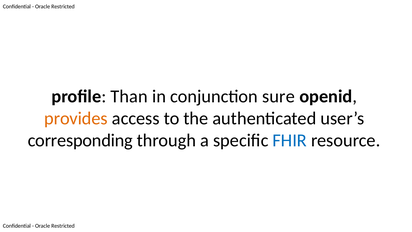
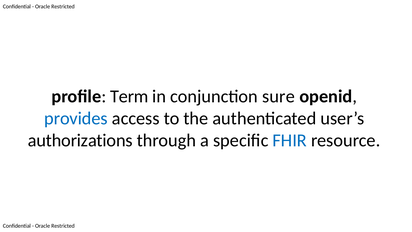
Than: Than -> Term
provides colour: orange -> blue
corresponding: corresponding -> authorizations
